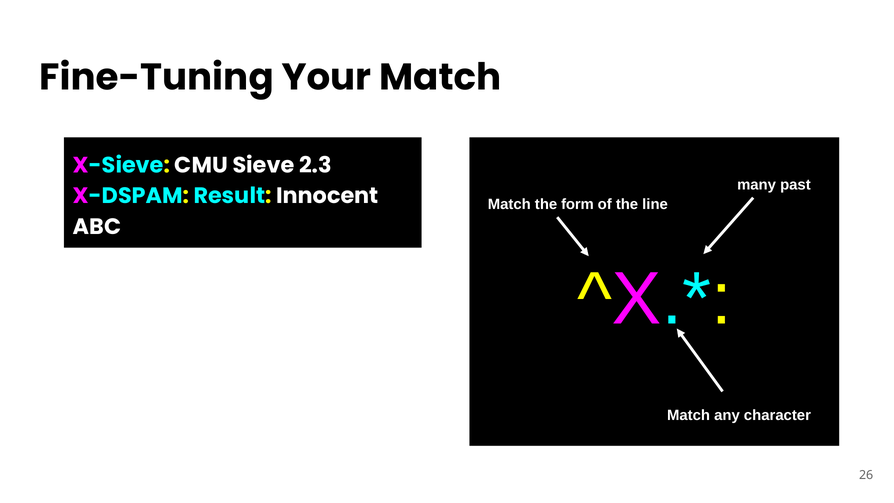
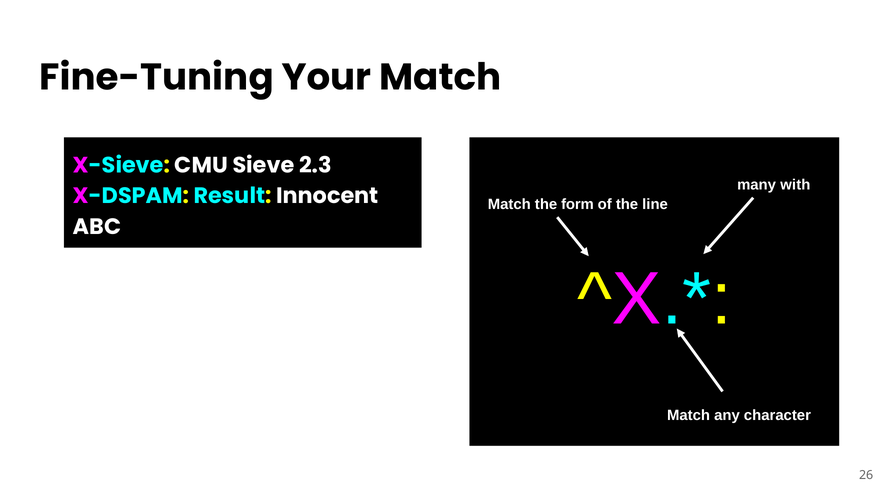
past: past -> with
